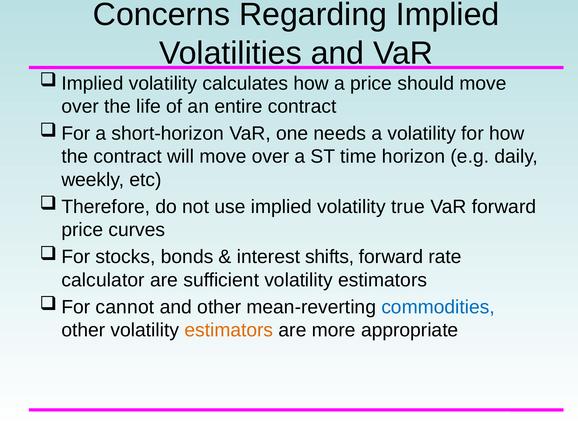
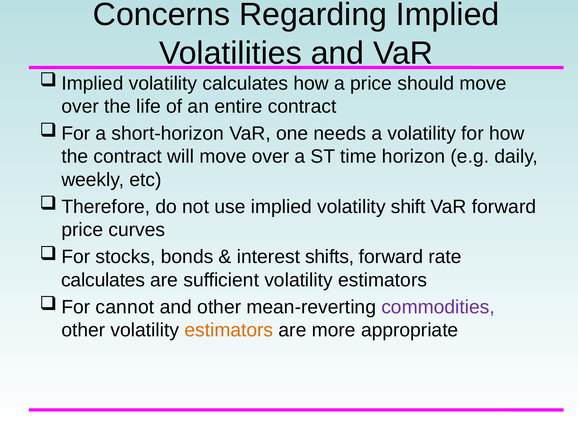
true: true -> shift
calculator at (103, 280): calculator -> calculates
commodities colour: blue -> purple
